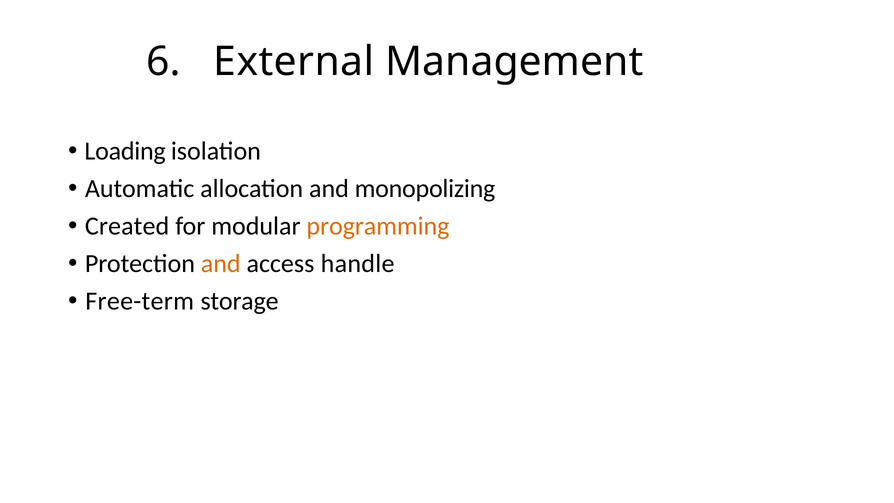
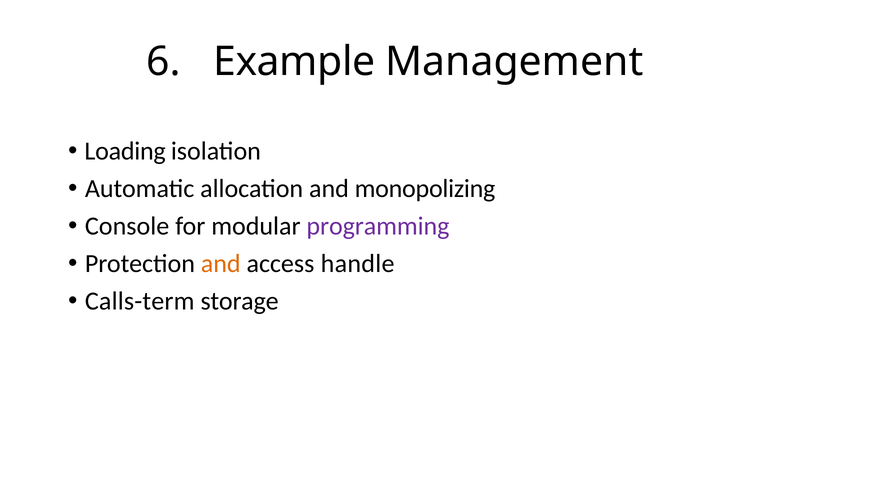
External: External -> Example
Created: Created -> Console
programming colour: orange -> purple
Free-term: Free-term -> Calls-term
